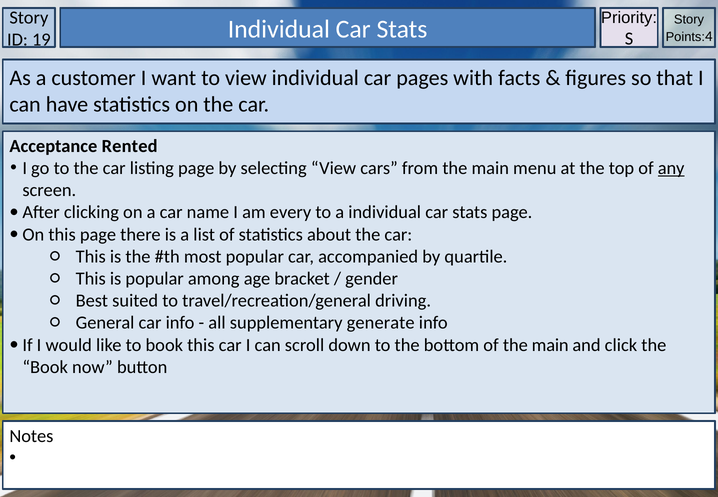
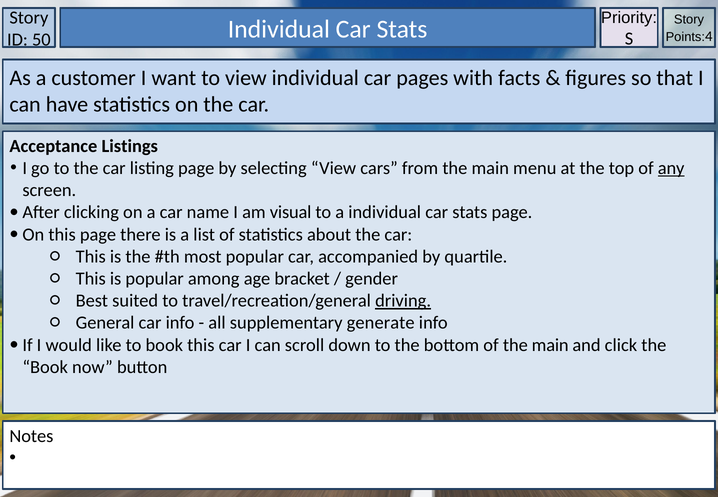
19: 19 -> 50
Rented: Rented -> Listings
every: every -> visual
driving underline: none -> present
